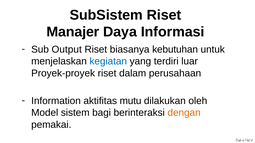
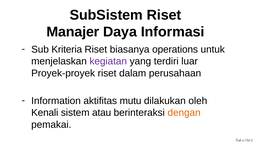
Output: Output -> Kriteria
kebutuhan: kebutuhan -> operations
kegiatan colour: blue -> purple
Model: Model -> Kenali
bagi: bagi -> atau
